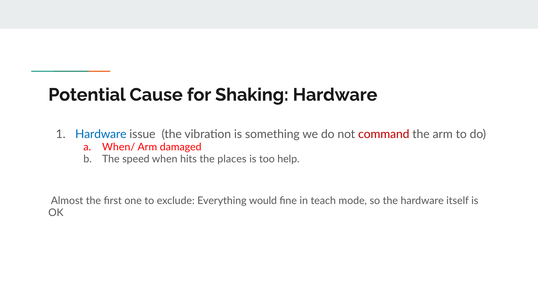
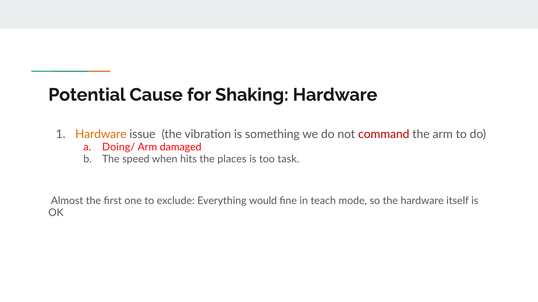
Hardware at (101, 135) colour: blue -> orange
When/: When/ -> Doing/
help: help -> task
